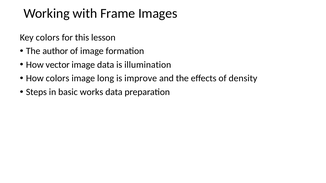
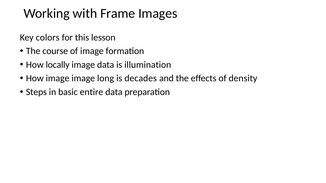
author: author -> course
vector: vector -> locally
How colors: colors -> image
improve: improve -> decades
works: works -> entire
